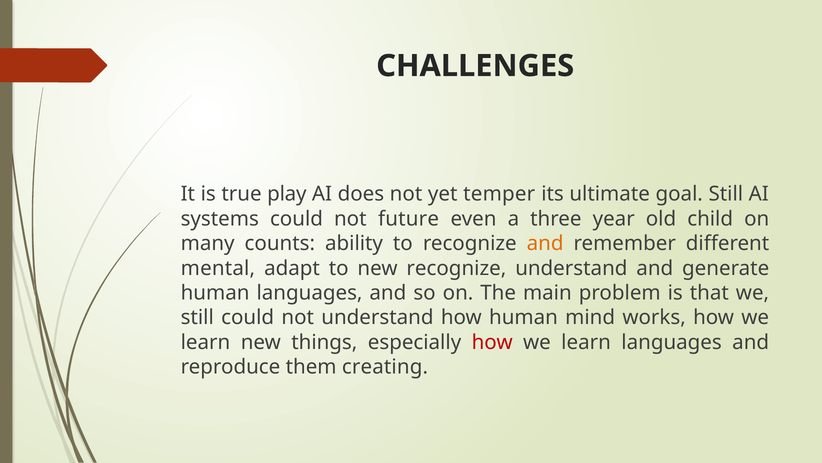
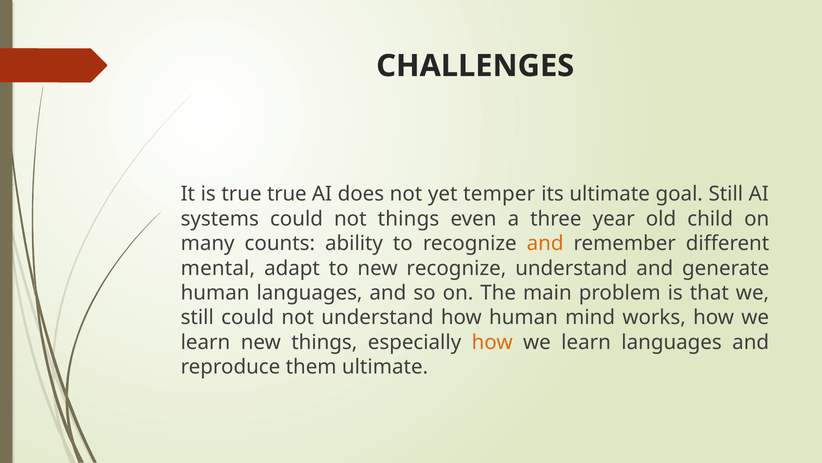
true play: play -> true
not future: future -> things
how at (492, 342) colour: red -> orange
them creating: creating -> ultimate
